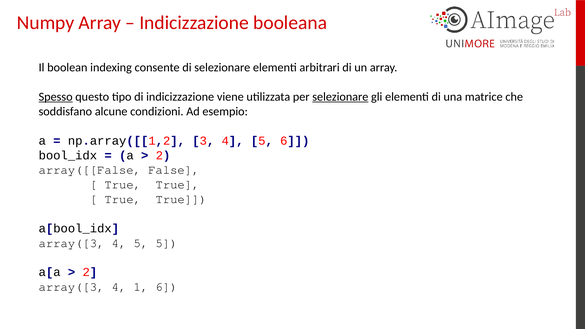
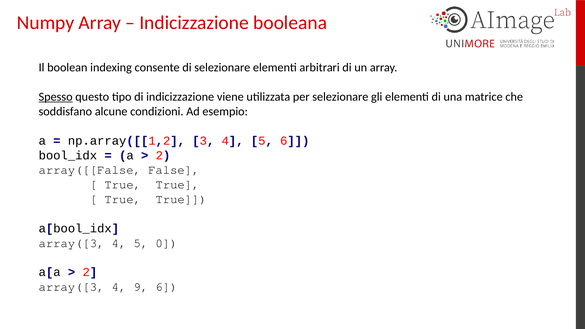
selezionare at (340, 97) underline: present -> none
5 5: 5 -> 0
1: 1 -> 9
